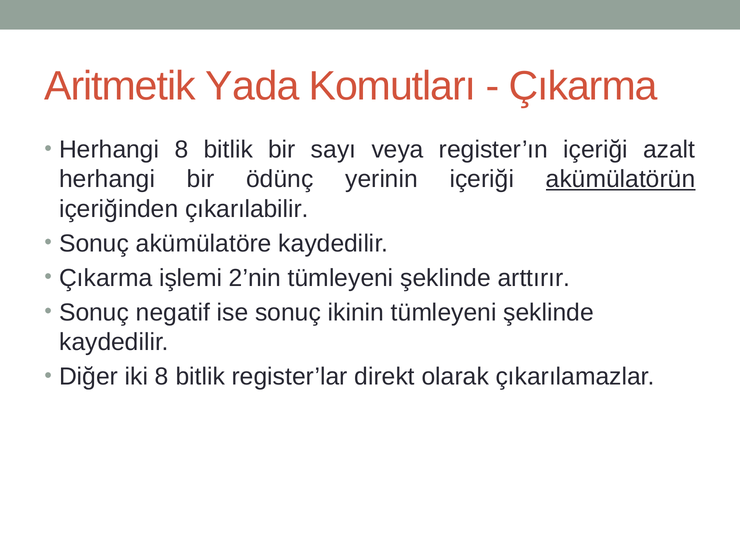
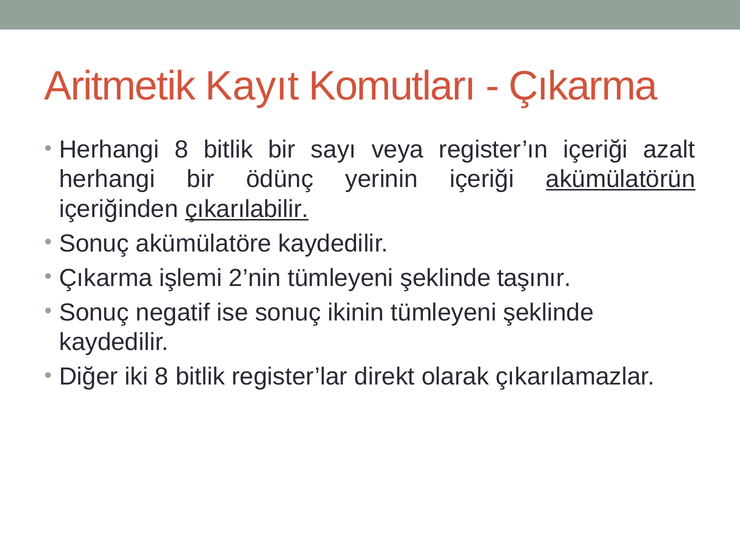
Yada: Yada -> Kayıt
çıkarılabilir underline: none -> present
arttırır: arttırır -> taşınır
